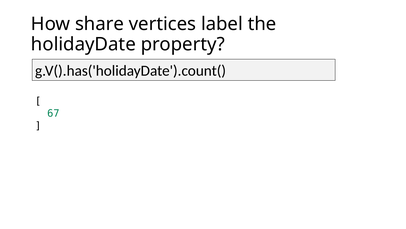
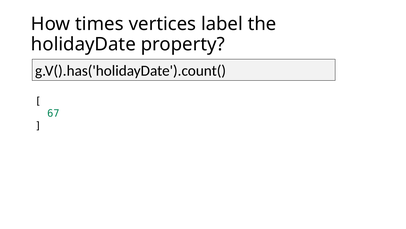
share: share -> times
